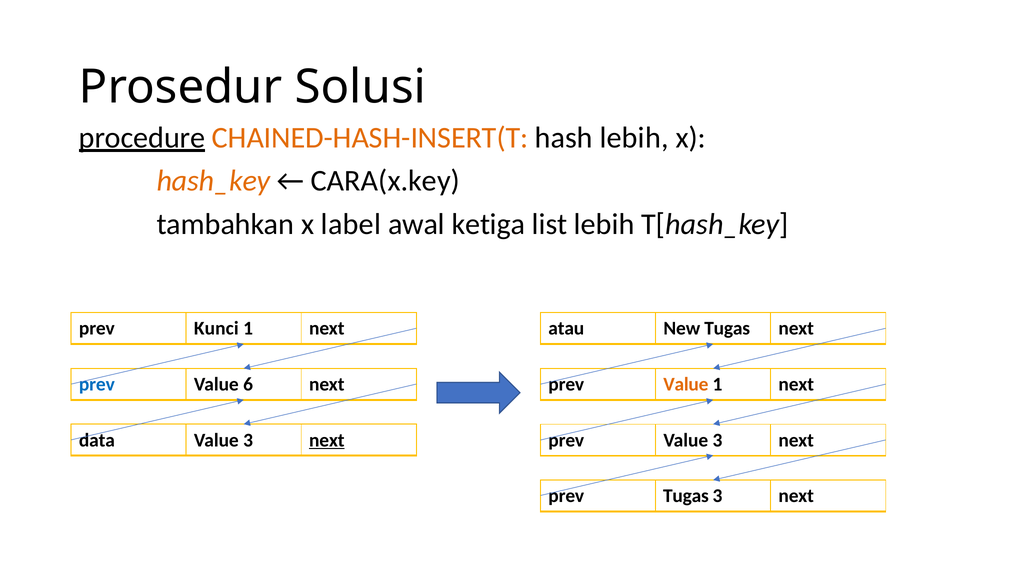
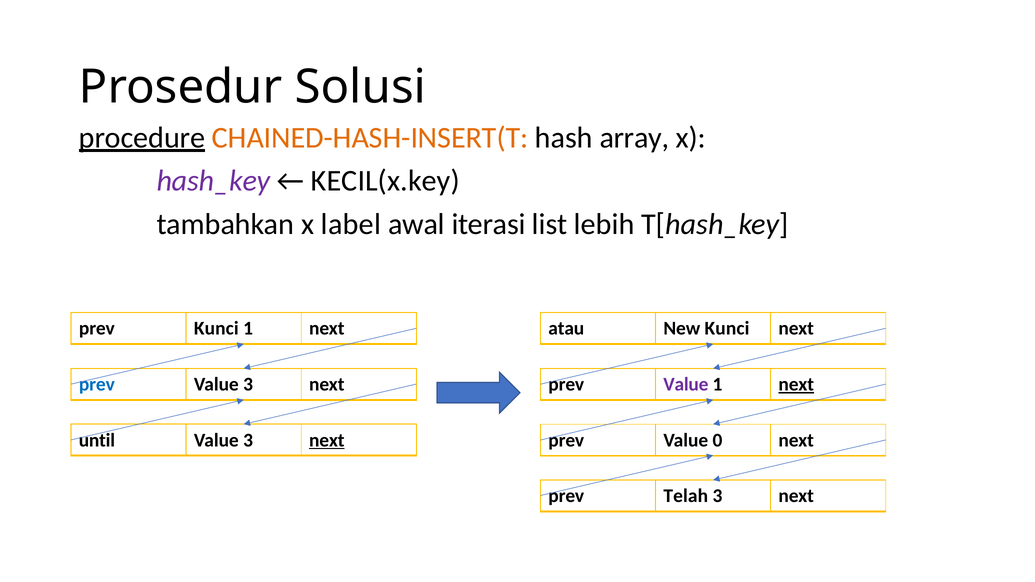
hash lebih: lebih -> array
hash_key colour: orange -> purple
CARA(x.key: CARA(x.key -> KECIL(x.key
ketiga: ketiga -> iterasi
New Tugas: Tugas -> Kunci
6 at (248, 384): 6 -> 3
Value at (686, 385) colour: orange -> purple
next at (796, 385) underline: none -> present
data: data -> until
prev Value 3: 3 -> 0
prev Tugas: Tugas -> Telah
